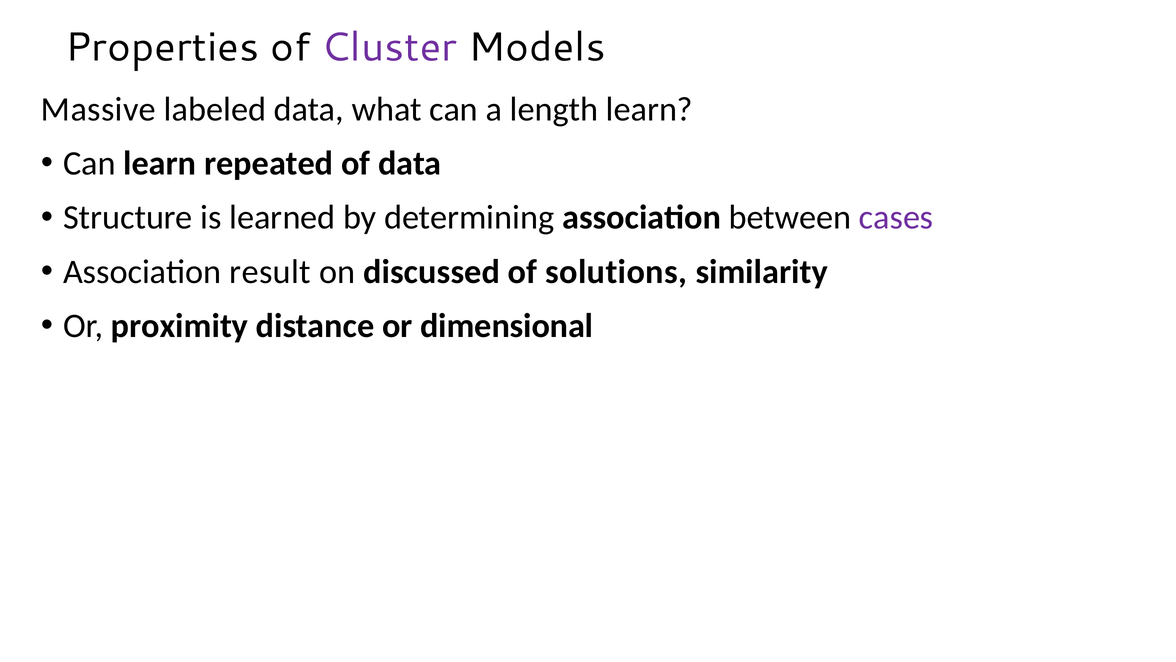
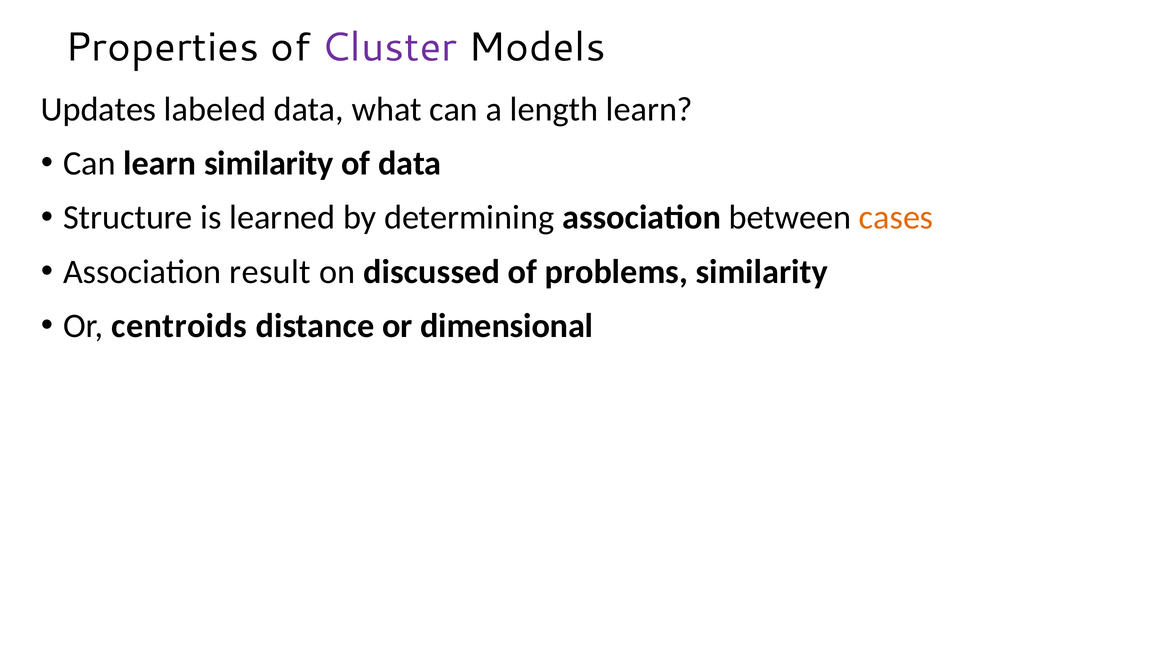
Massive: Massive -> Updates
learn repeated: repeated -> similarity
cases colour: purple -> orange
solutions: solutions -> problems
proximity: proximity -> centroids
